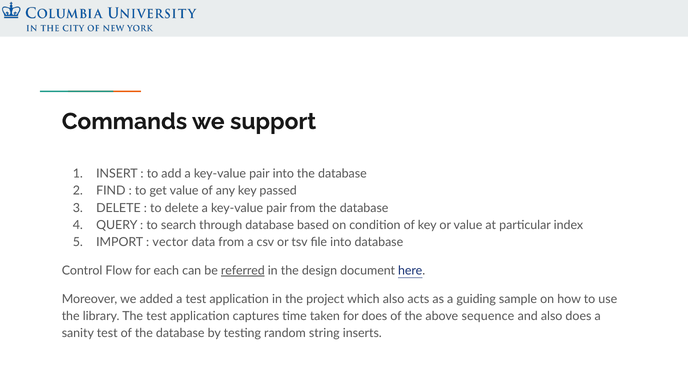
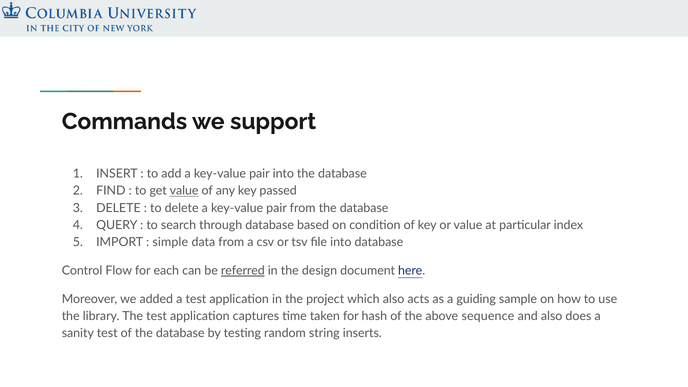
value at (184, 191) underline: none -> present
vector: vector -> simple
for does: does -> hash
